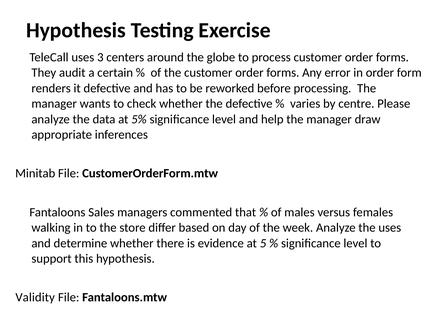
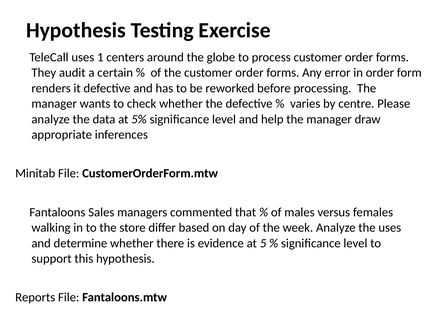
3: 3 -> 1
Validity: Validity -> Reports
